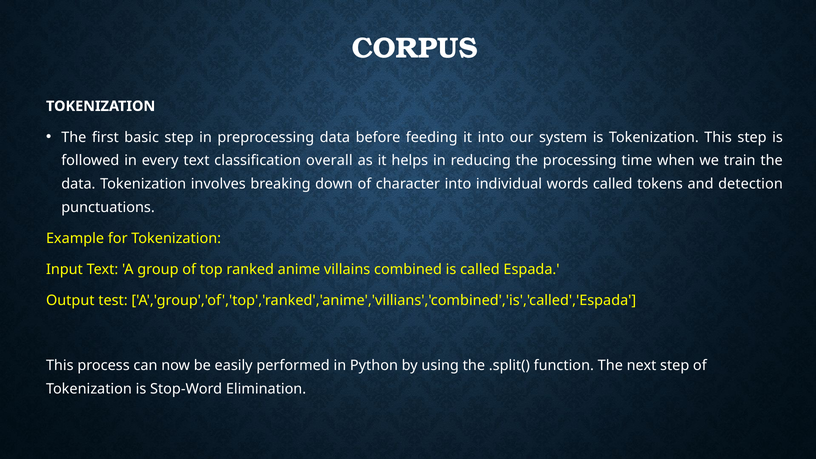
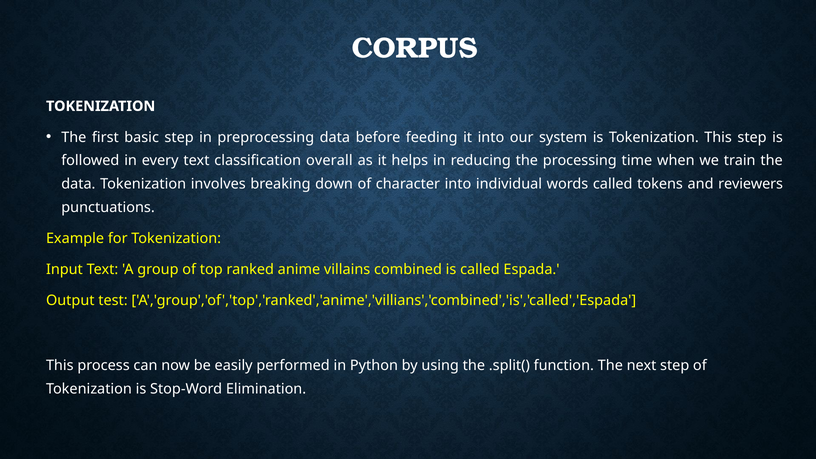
detection: detection -> reviewers
